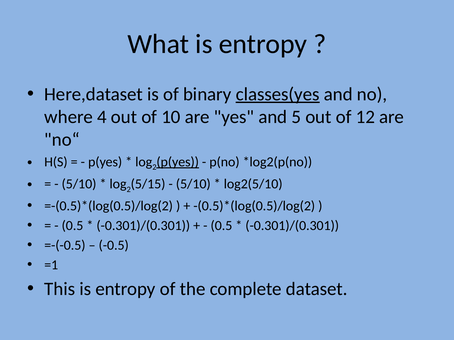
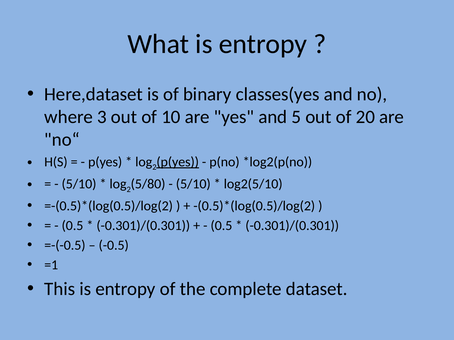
classes(yes underline: present -> none
4: 4 -> 3
12: 12 -> 20
5/15: 5/15 -> 5/80
